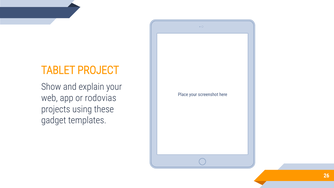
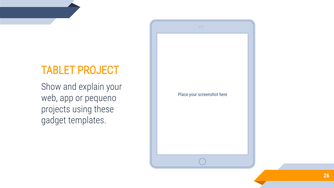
rodovias: rodovias -> pequeno
